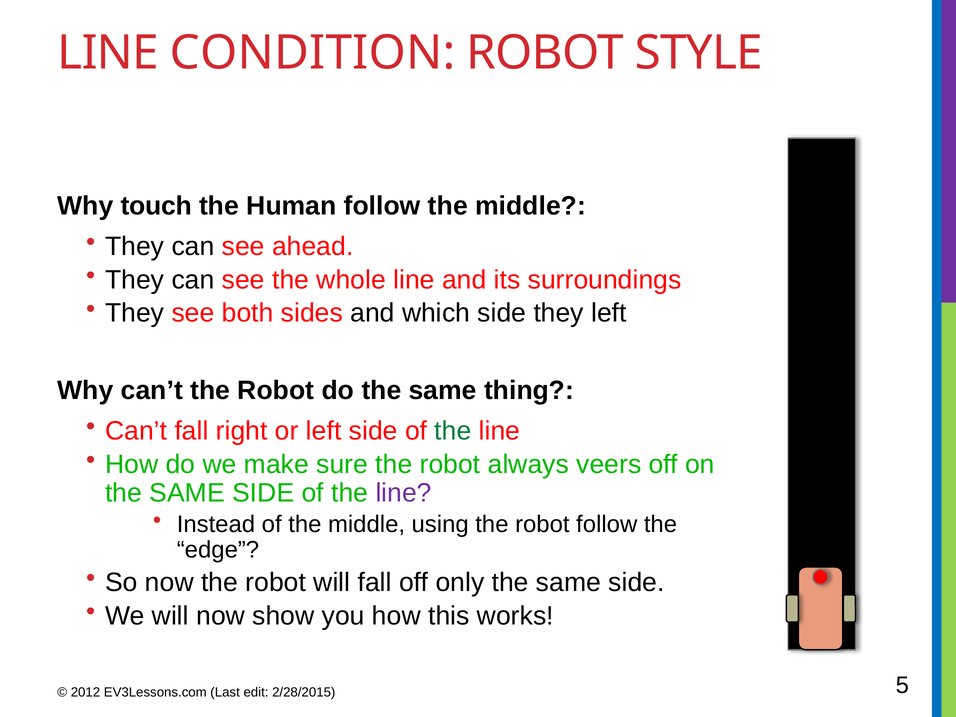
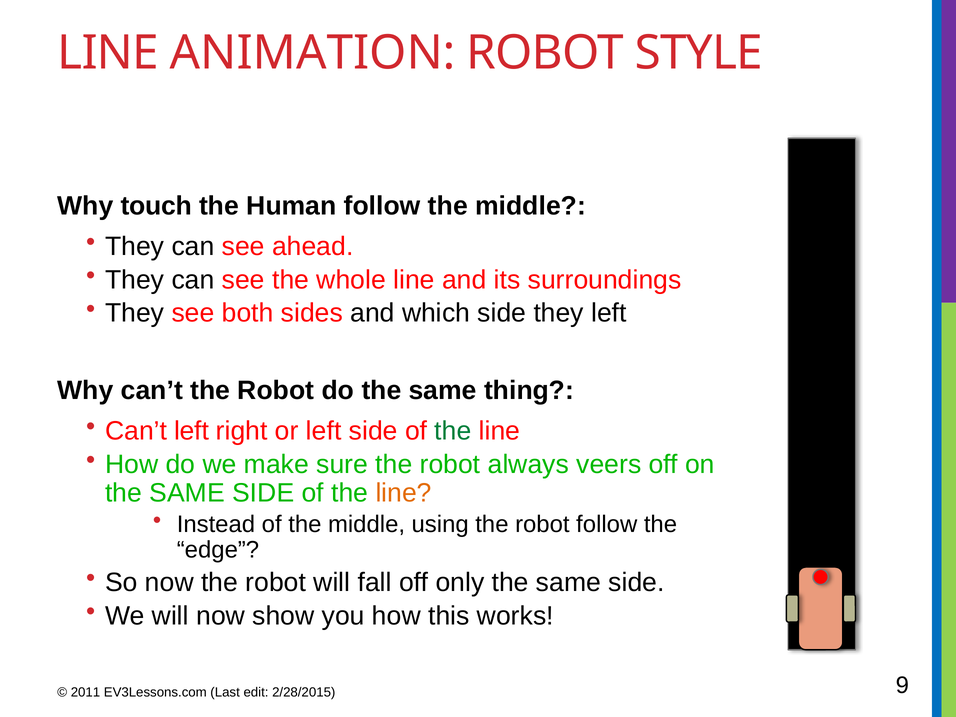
CONDITION: CONDITION -> ANIMATION
Can’t fall: fall -> left
line at (404, 493) colour: purple -> orange
2012: 2012 -> 2011
5: 5 -> 9
